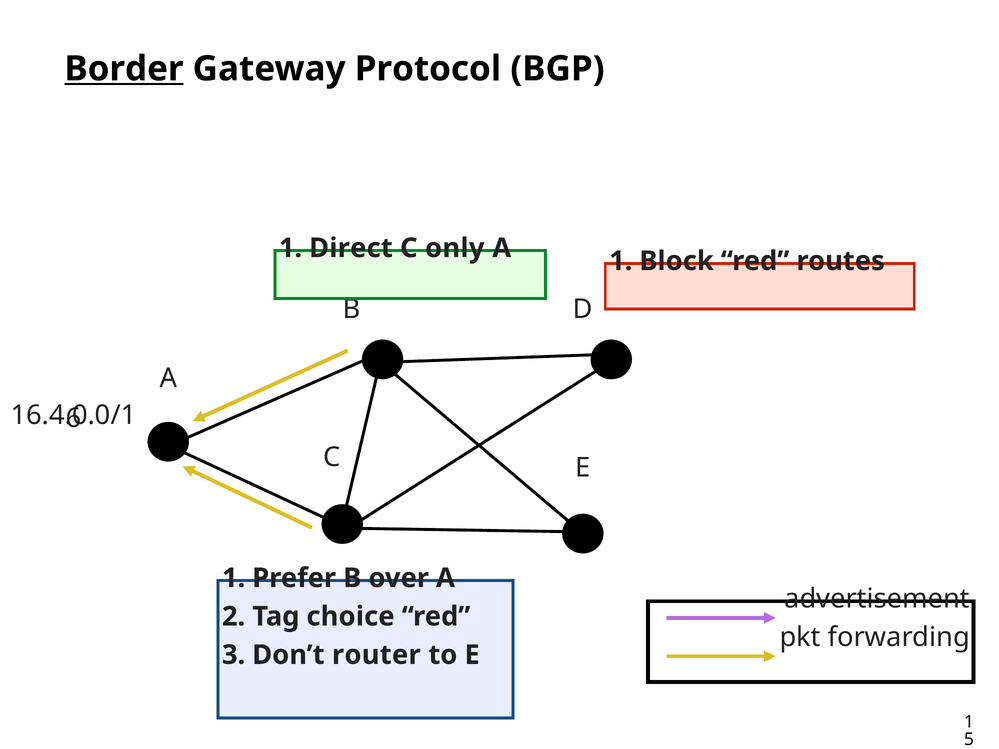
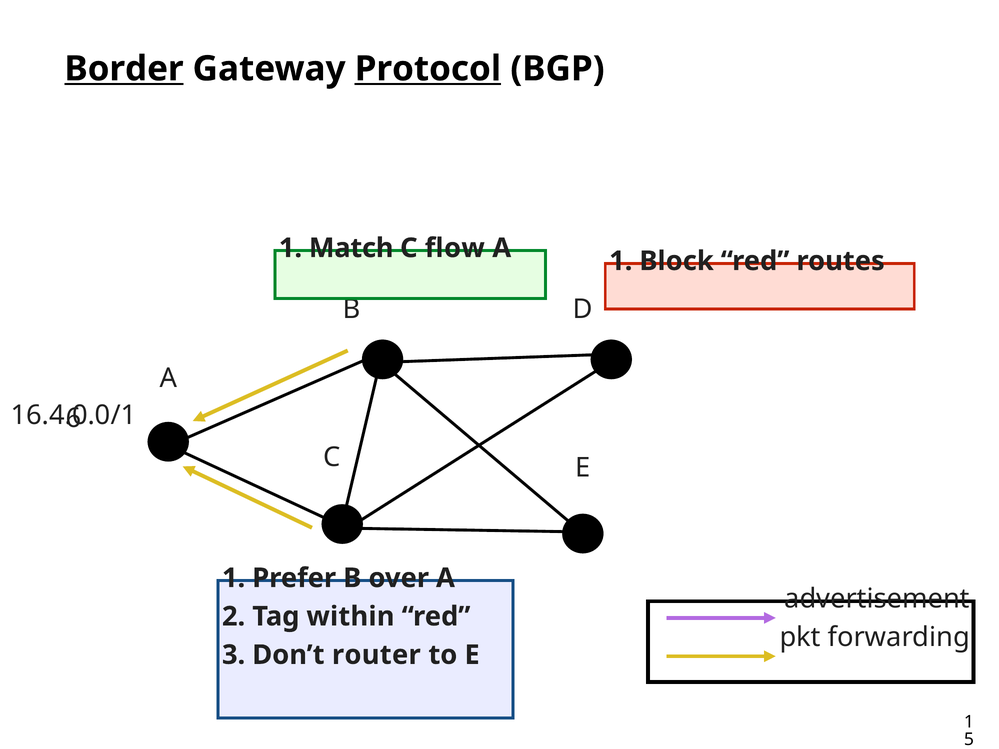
Protocol underline: none -> present
Direct: Direct -> Match
only: only -> flow
choice: choice -> within
